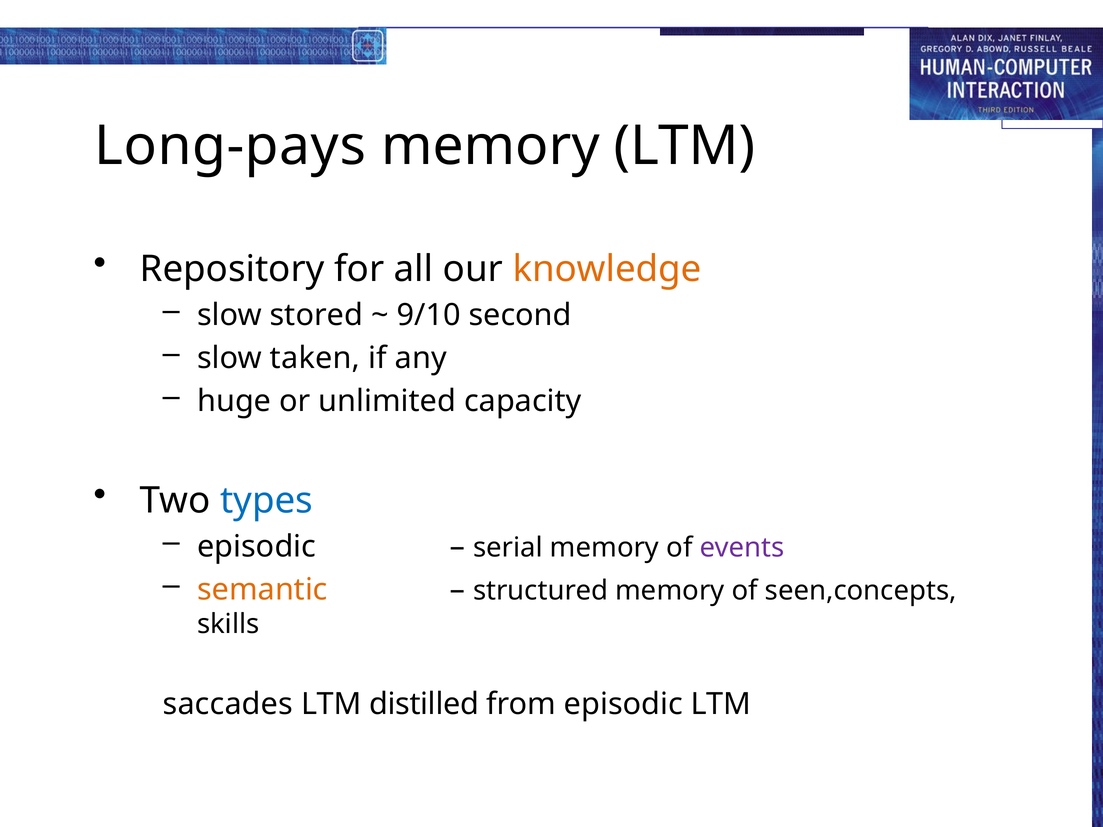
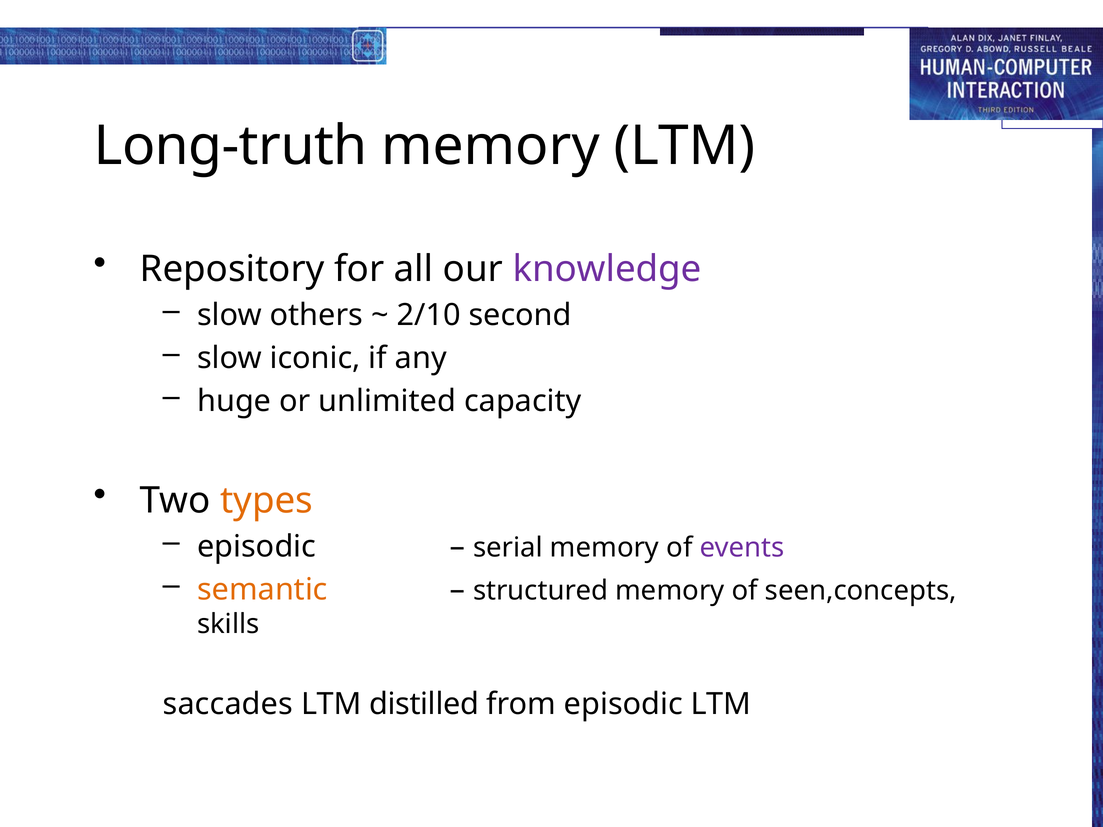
Long-pays: Long-pays -> Long-truth
knowledge colour: orange -> purple
stored: stored -> others
9/10: 9/10 -> 2/10
taken: taken -> iconic
types colour: blue -> orange
